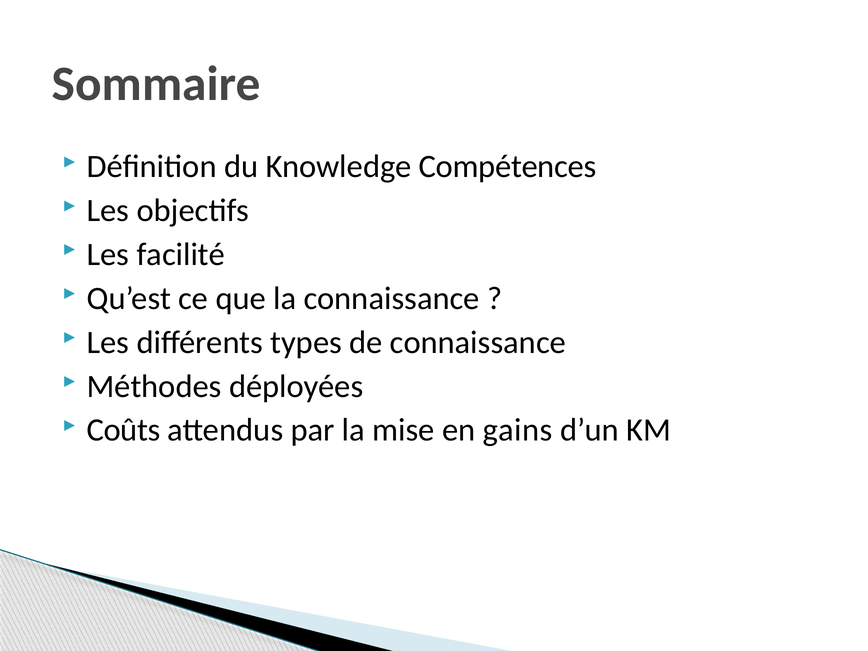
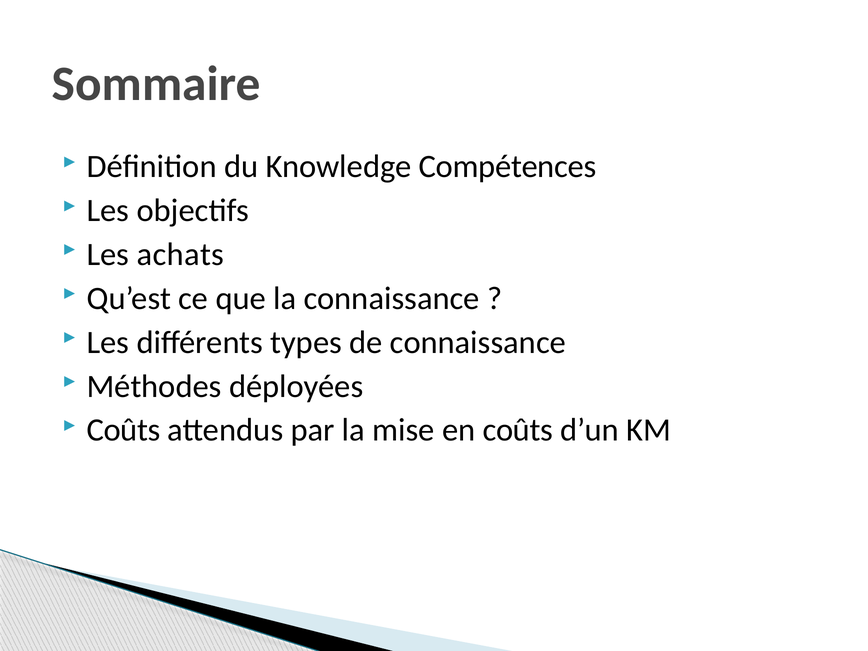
facilité: facilité -> achats
en gains: gains -> coûts
